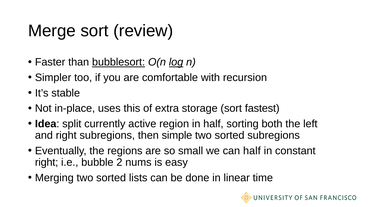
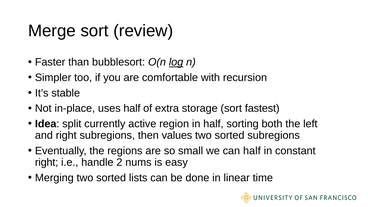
bubblesort underline: present -> none
uses this: this -> half
simple: simple -> values
bubble: bubble -> handle
